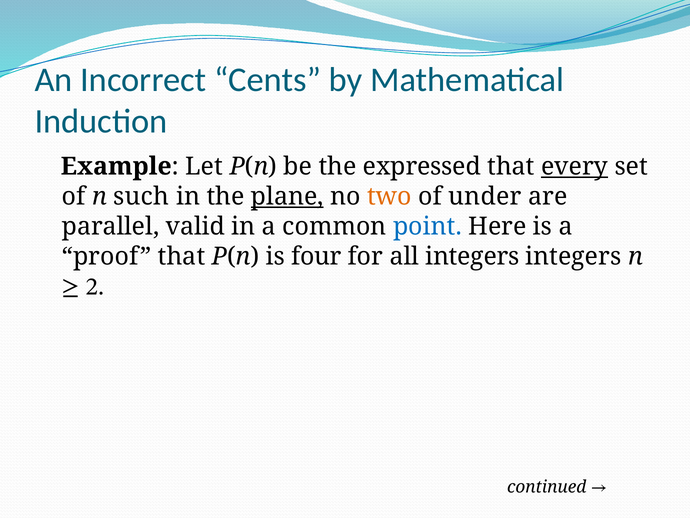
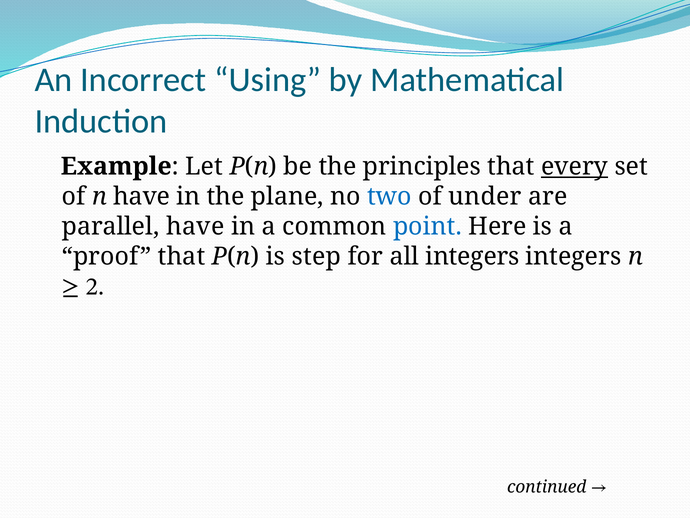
Cents: Cents -> Using
expressed: expressed -> principles
n such: such -> have
plane underline: present -> none
two colour: orange -> blue
parallel valid: valid -> have
four: four -> step
